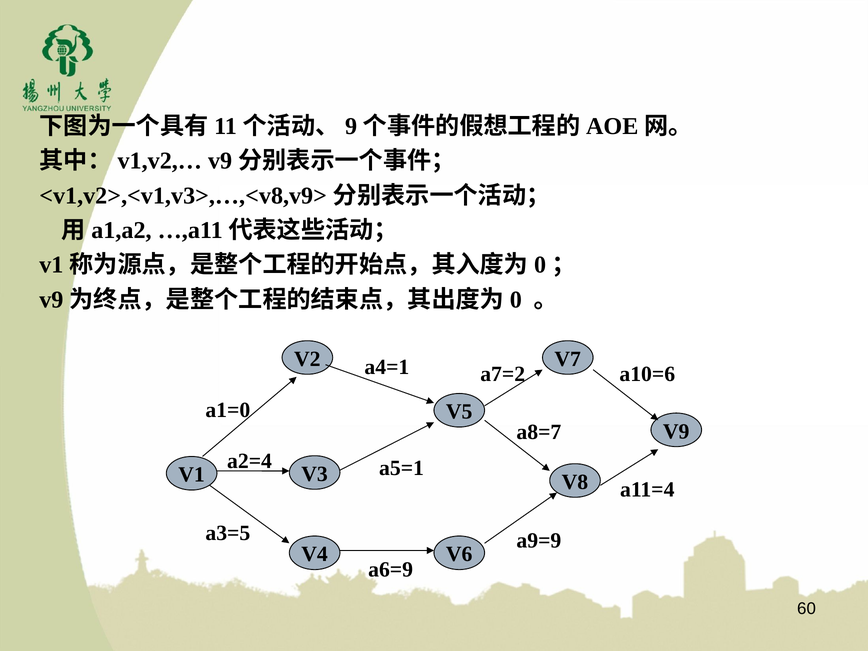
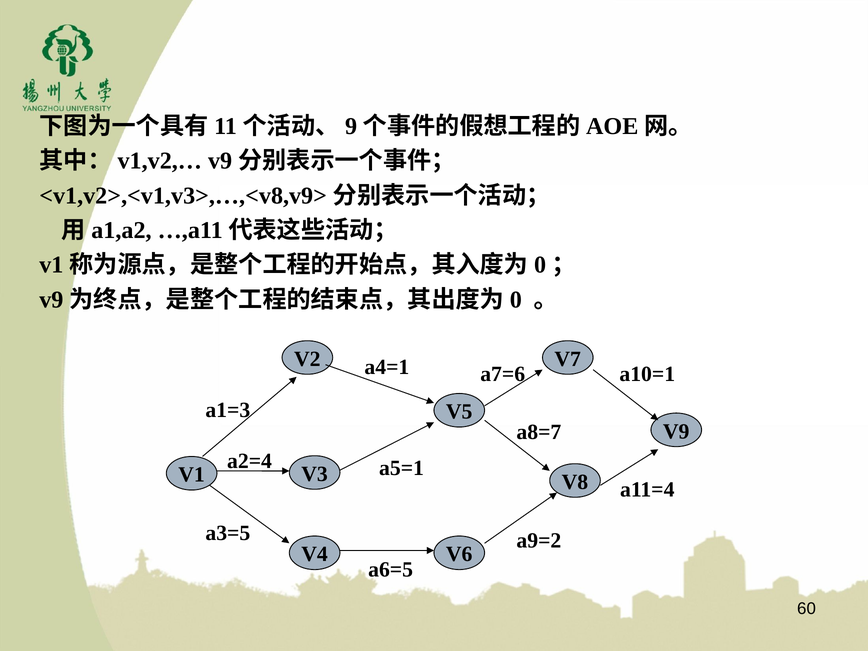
a7=2: a7=2 -> a7=6
a10=6: a10=6 -> a10=1
a1=0: a1=0 -> a1=3
a9=9: a9=9 -> a9=2
a6=9: a6=9 -> a6=5
